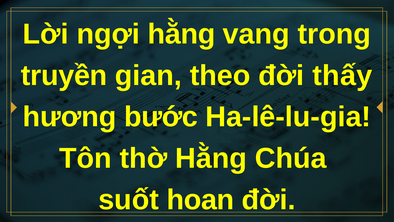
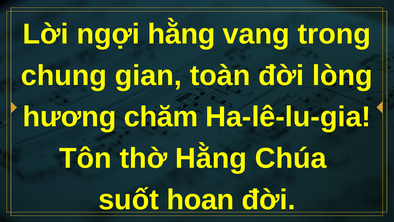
truyền: truyền -> chung
theo: theo -> toàn
thấy: thấy -> lòng
bước: bước -> chăm
